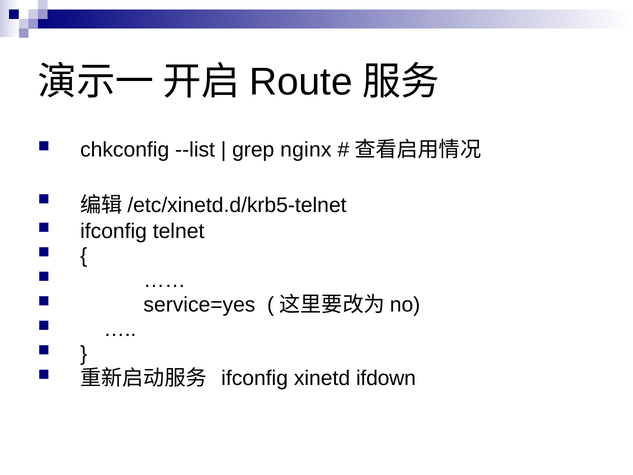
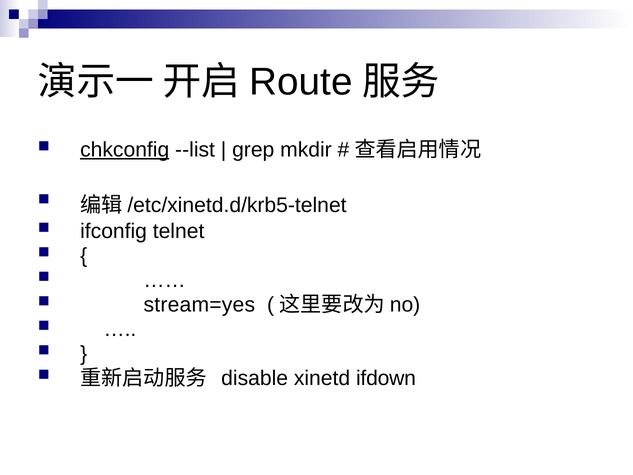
chkconfig underline: none -> present
nginx: nginx -> mkdir
service=yes: service=yes -> stream=yes
ifconfig at (255, 378): ifconfig -> disable
